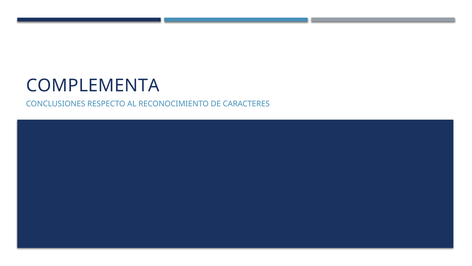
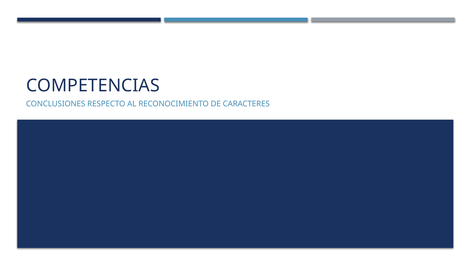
COMPLEMENTA: COMPLEMENTA -> COMPETENCIAS
